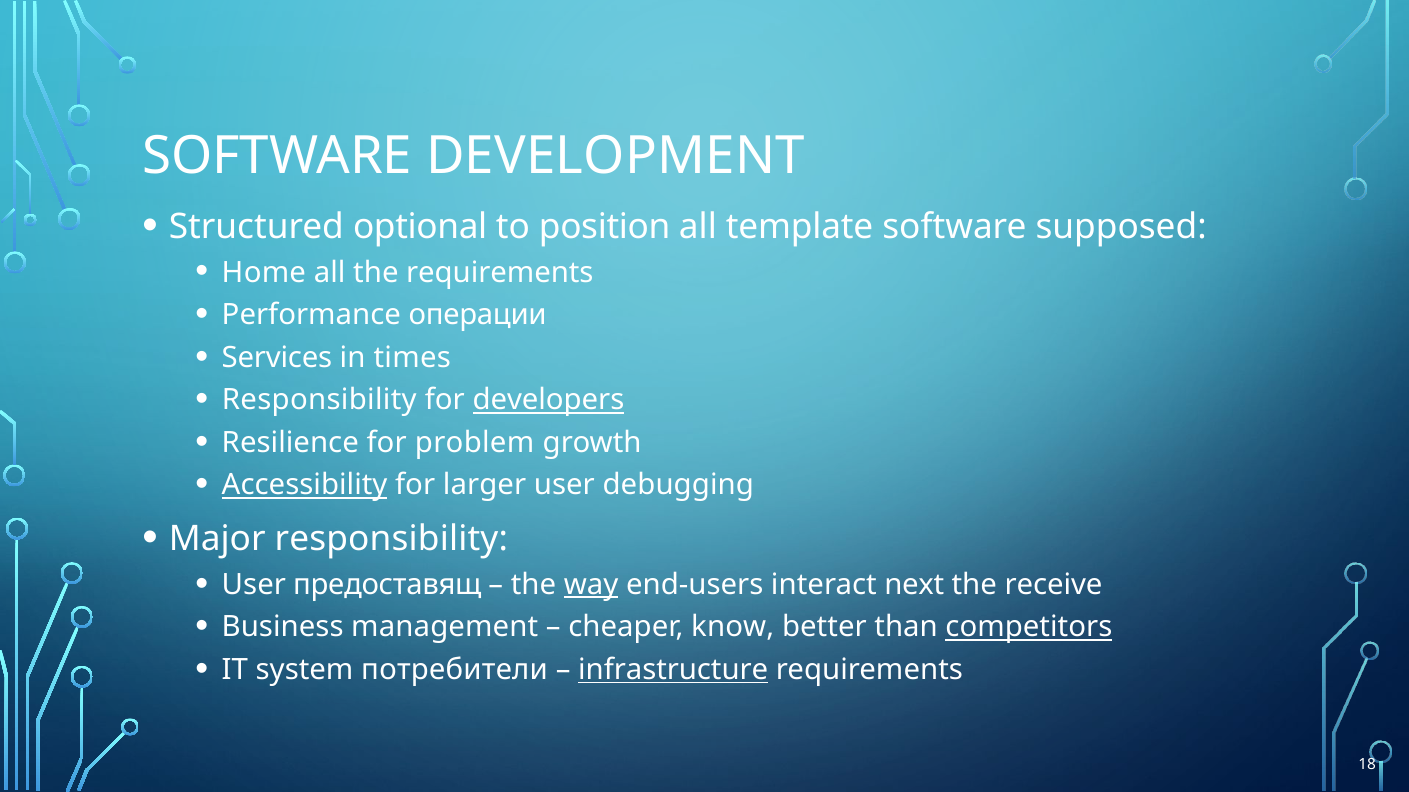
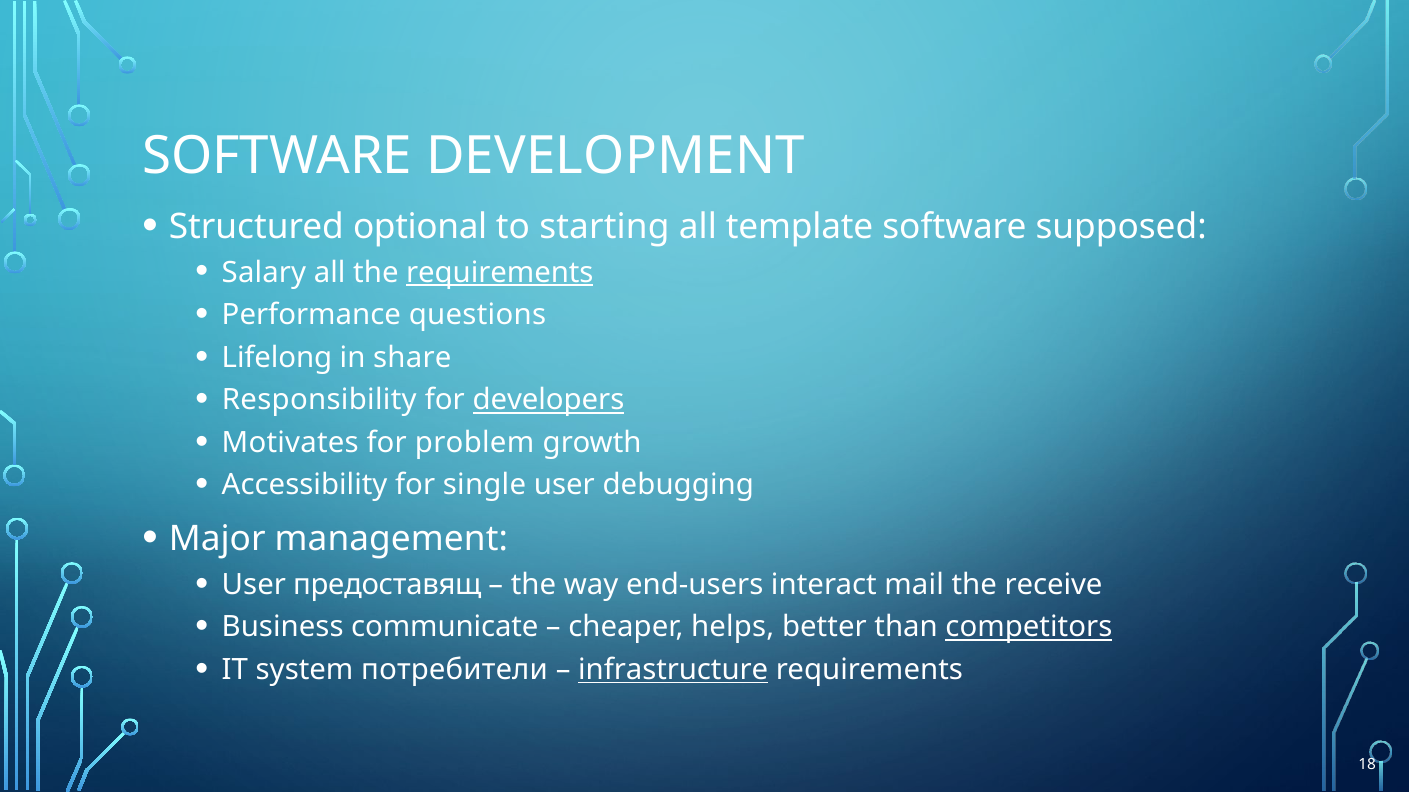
position: position -> starting
Home: Home -> Salary
requirements at (500, 273) underline: none -> present
операции: операции -> questions
Services: Services -> Lifelong
times: times -> share
Resilience: Resilience -> Motivates
Accessibility underline: present -> none
larger: larger -> single
Major responsibility: responsibility -> management
way underline: present -> none
next: next -> mail
management: management -> communicate
know: know -> helps
